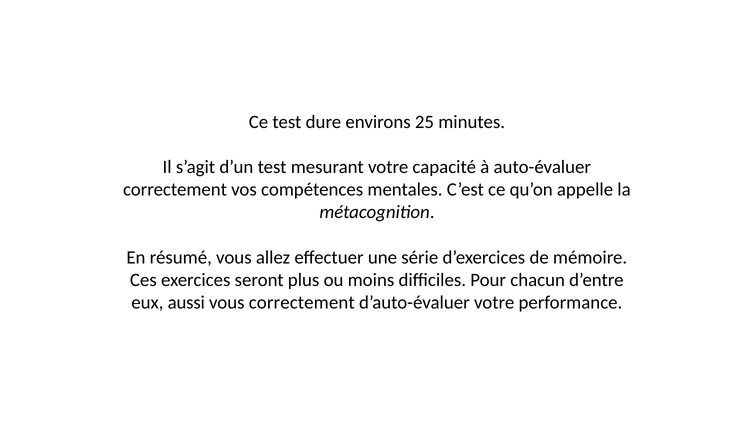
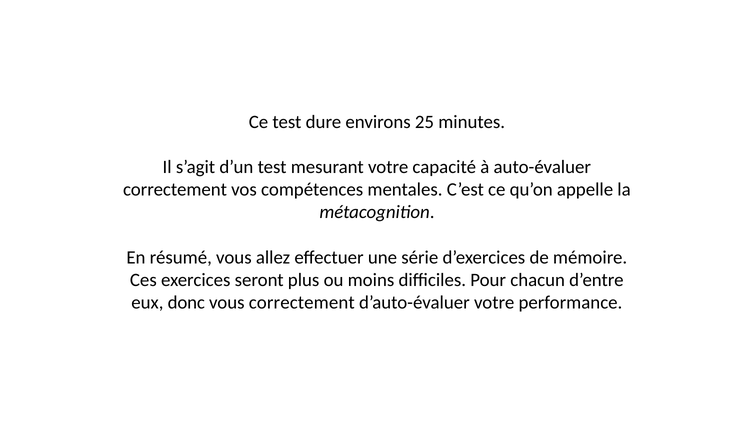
aussi: aussi -> donc
